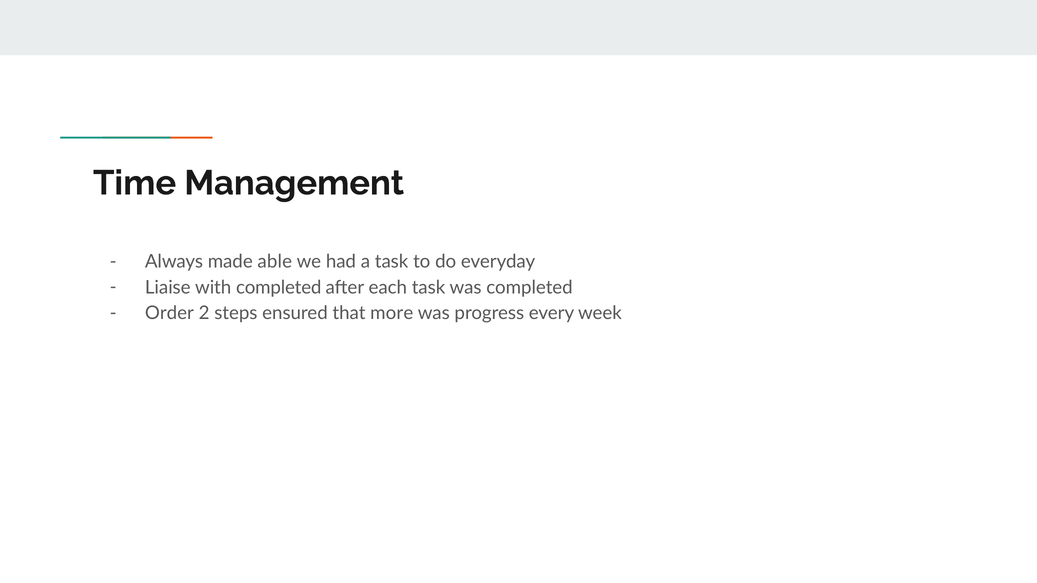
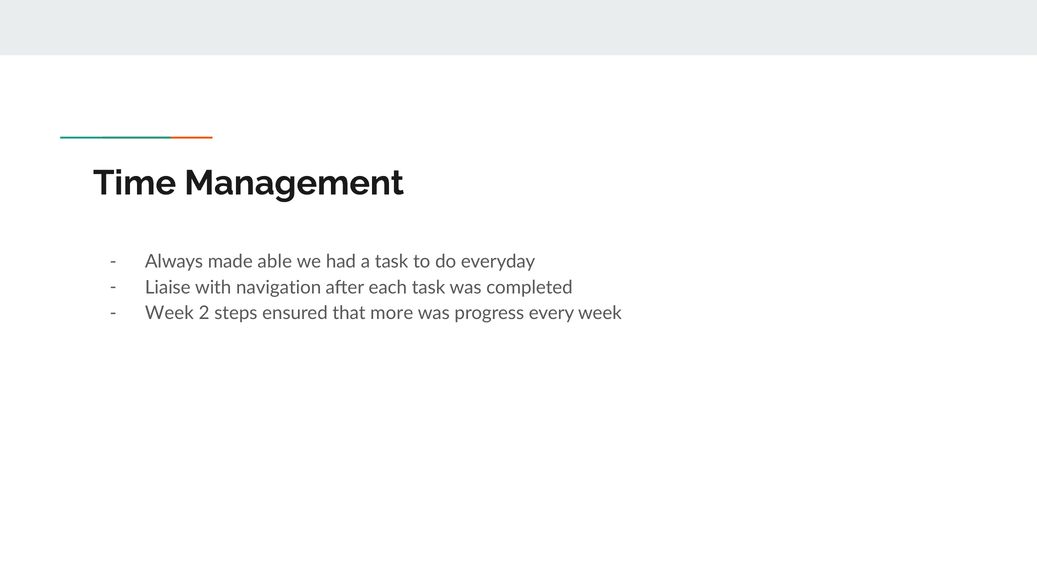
with completed: completed -> navigation
Order at (169, 313): Order -> Week
